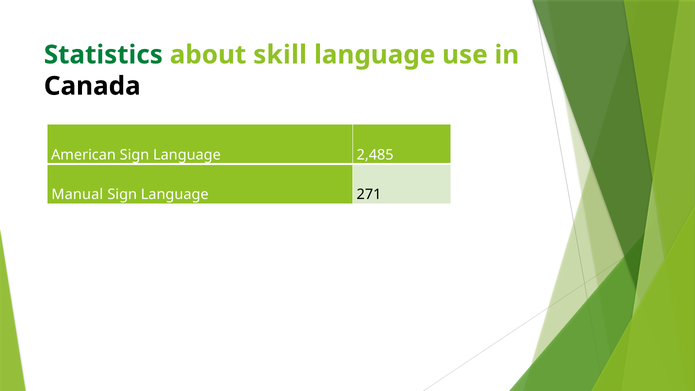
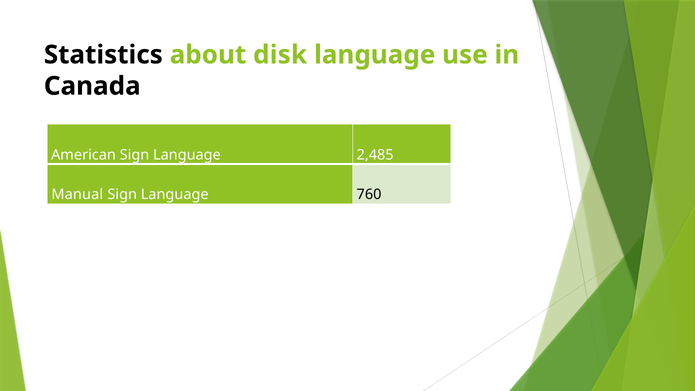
Statistics colour: green -> black
skill: skill -> disk
271: 271 -> 760
